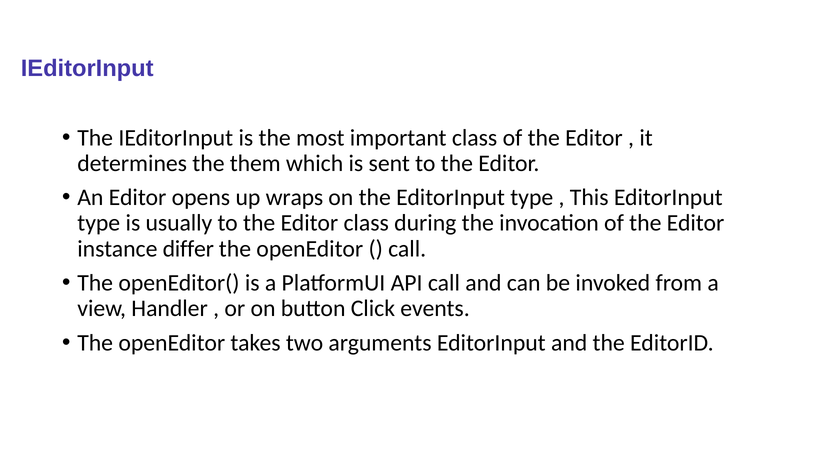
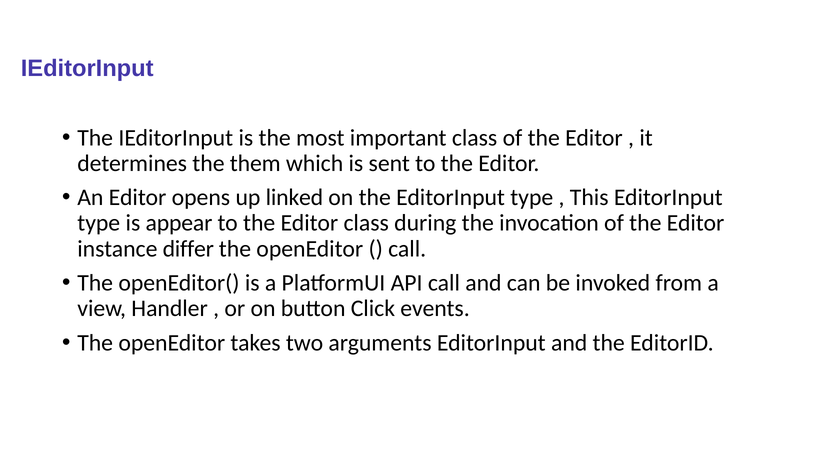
wraps: wraps -> linked
usually: usually -> appear
